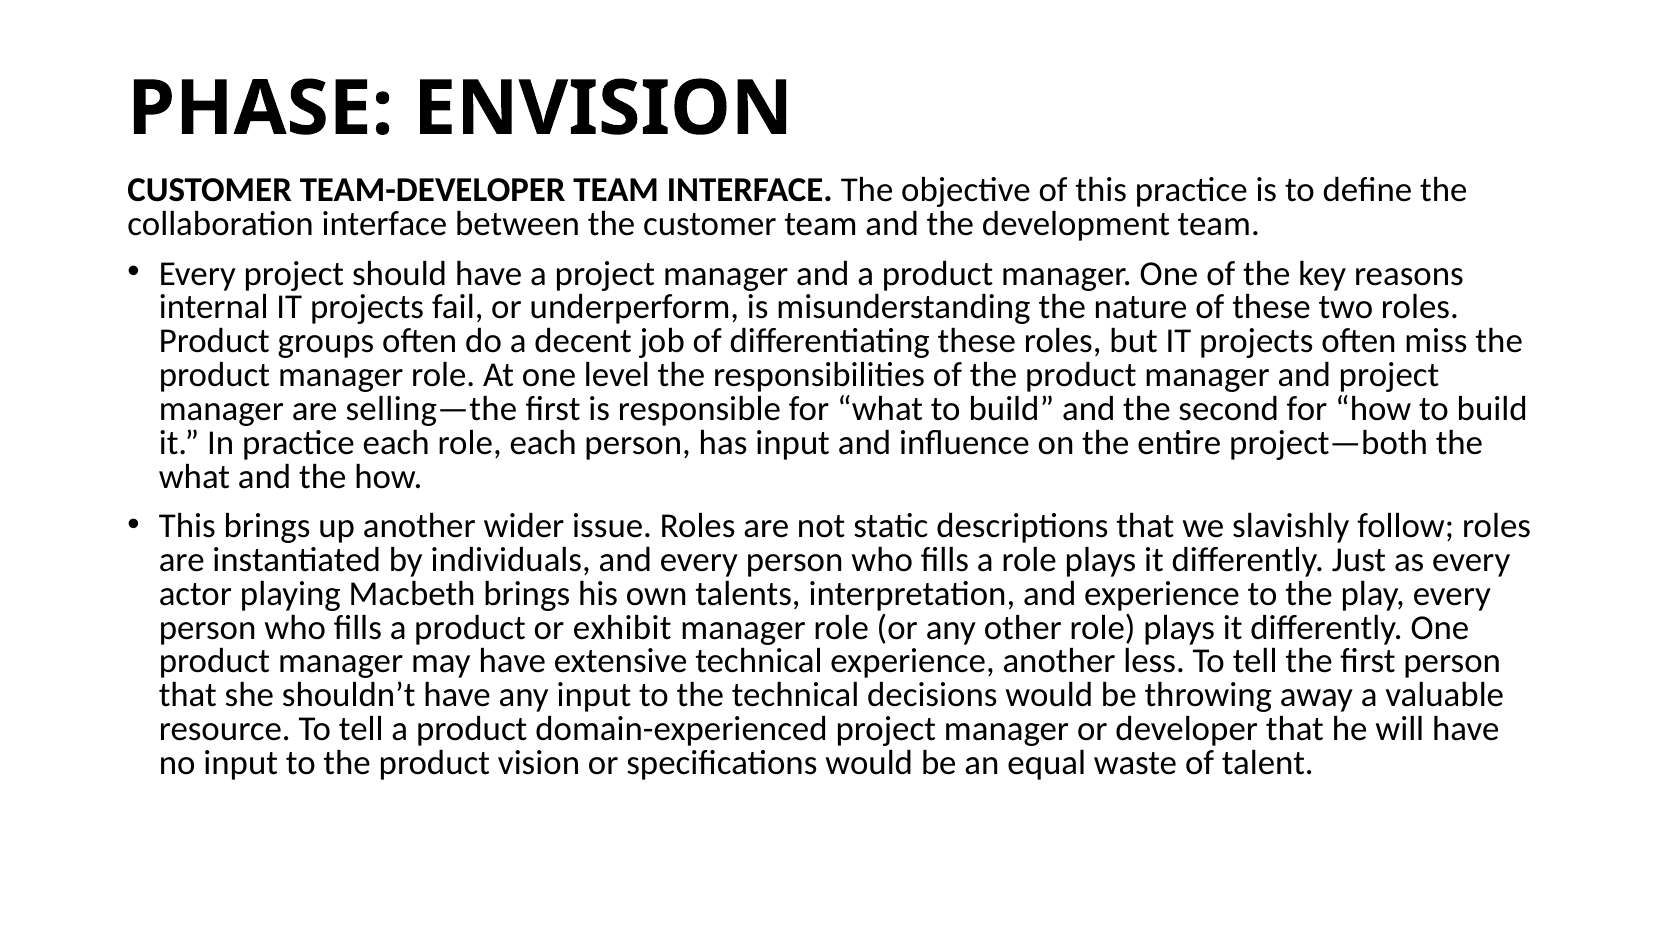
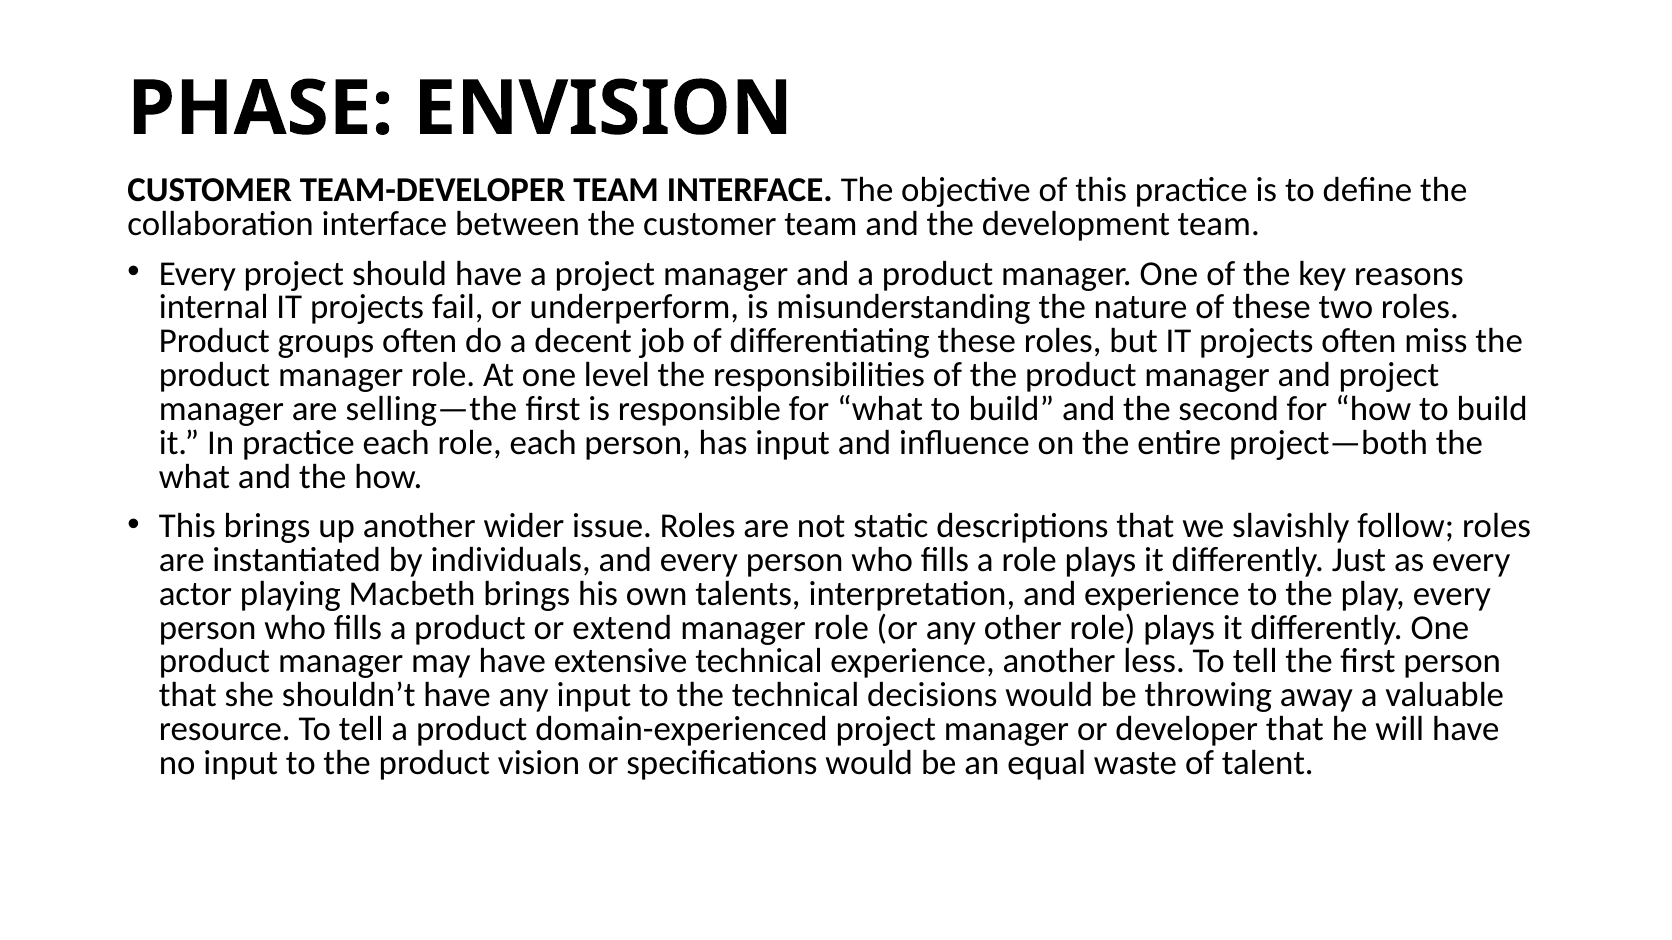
exhibit: exhibit -> extend
